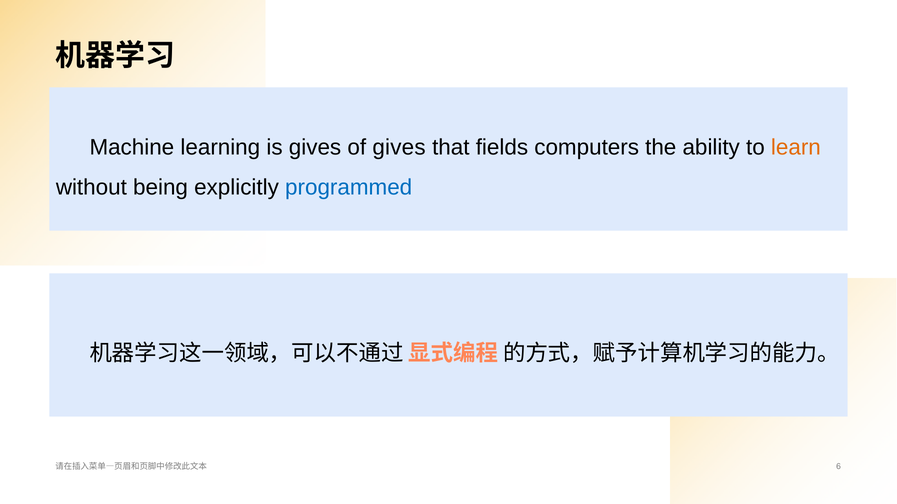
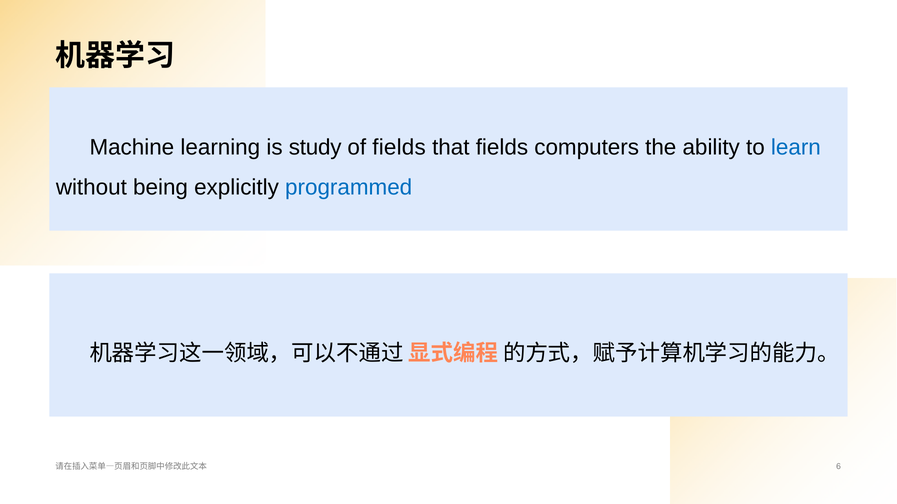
is gives: gives -> study
of gives: gives -> fields
learn colour: orange -> blue
